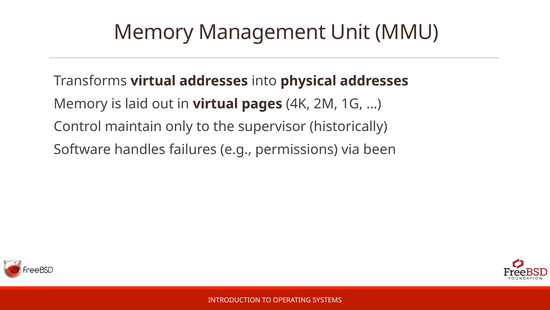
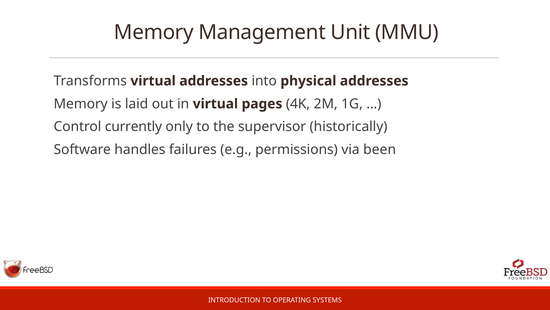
maintain: maintain -> currently
